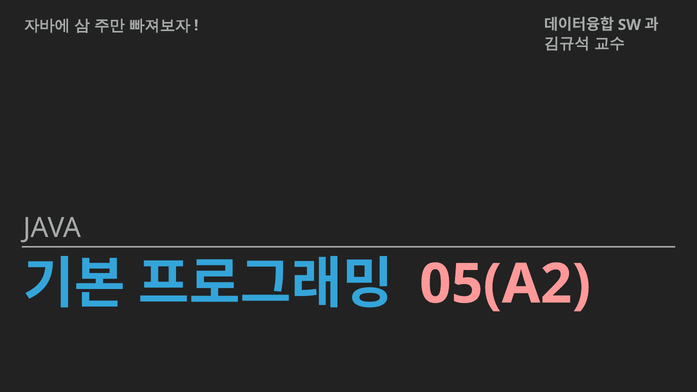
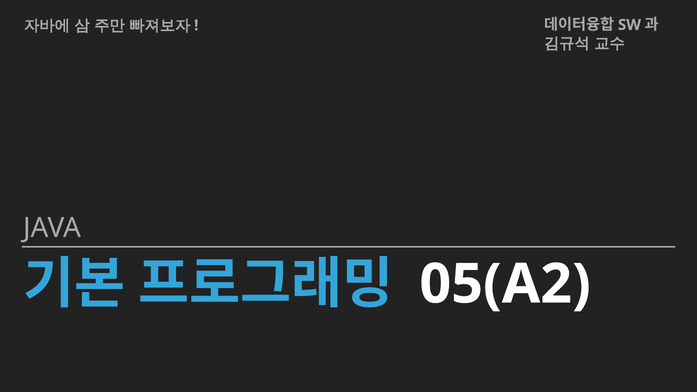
05(A2 colour: pink -> white
